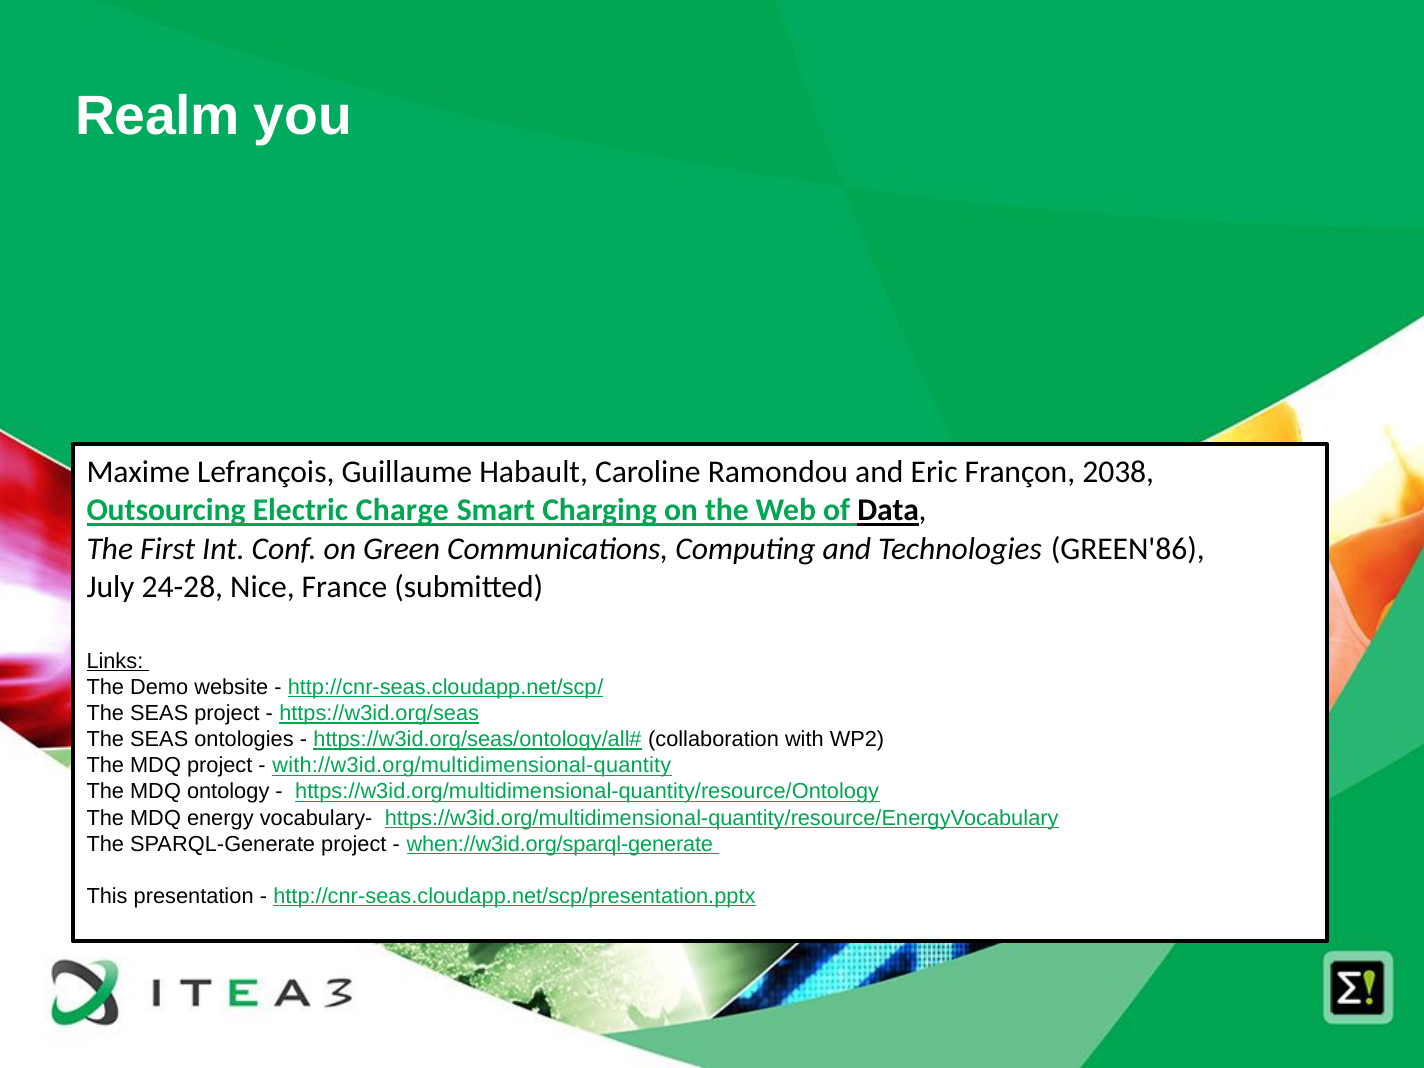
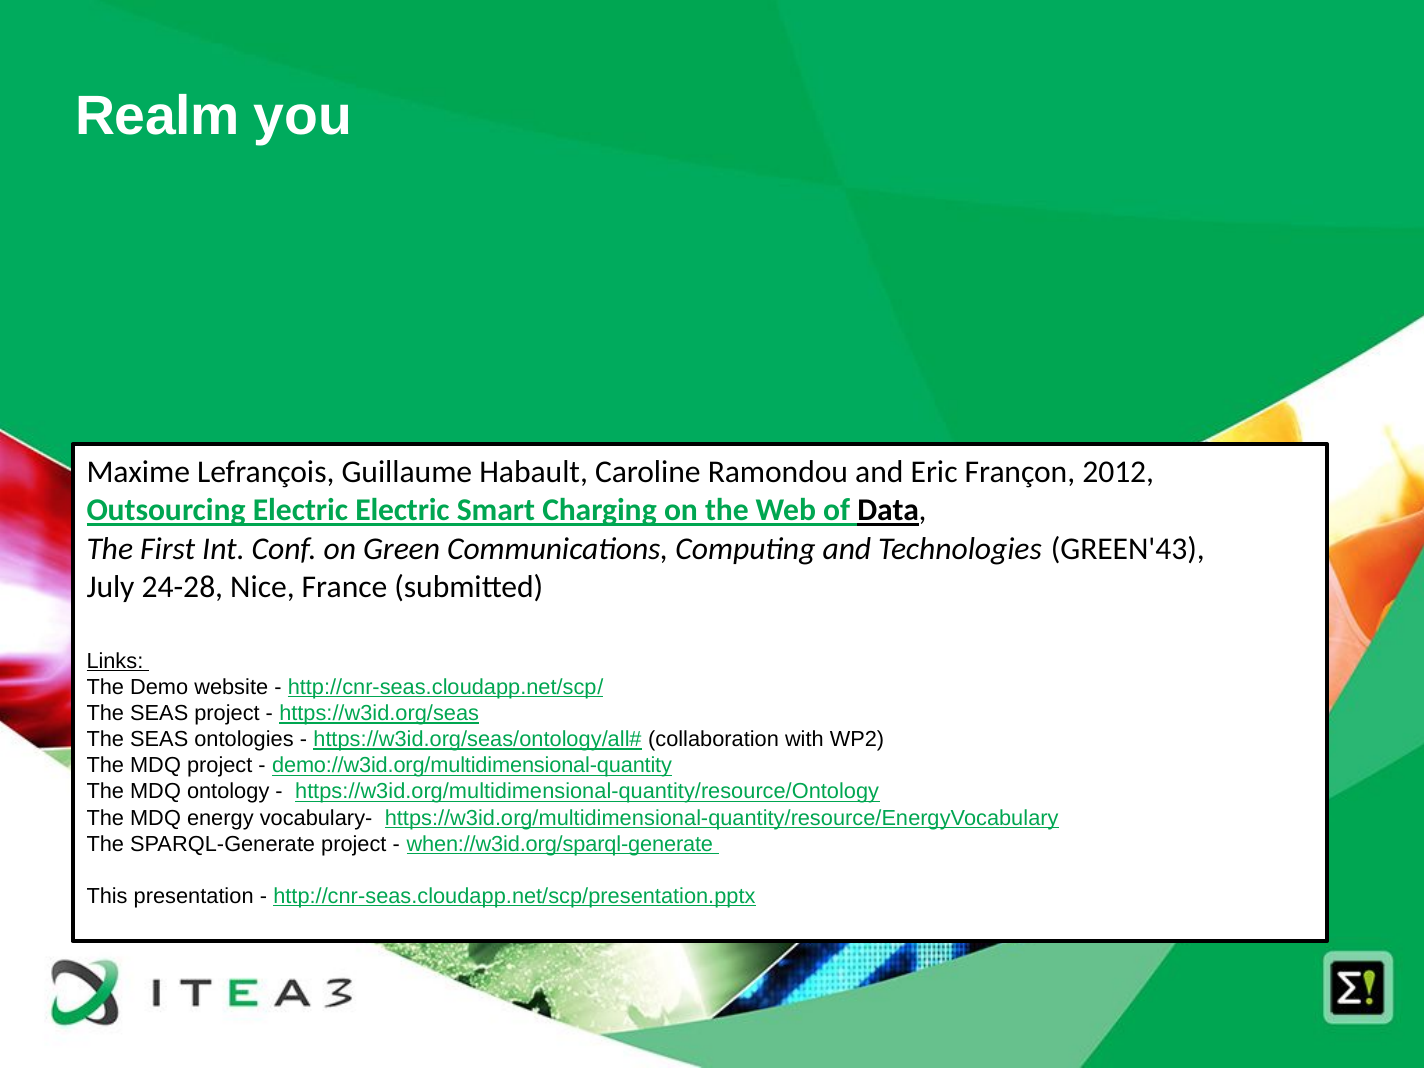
2038: 2038 -> 2012
Electric Charge: Charge -> Electric
GREEN'86: GREEN'86 -> GREEN'43
with://w3id.org/multidimensional-quantity: with://w3id.org/multidimensional-quantity -> demo://w3id.org/multidimensional-quantity
